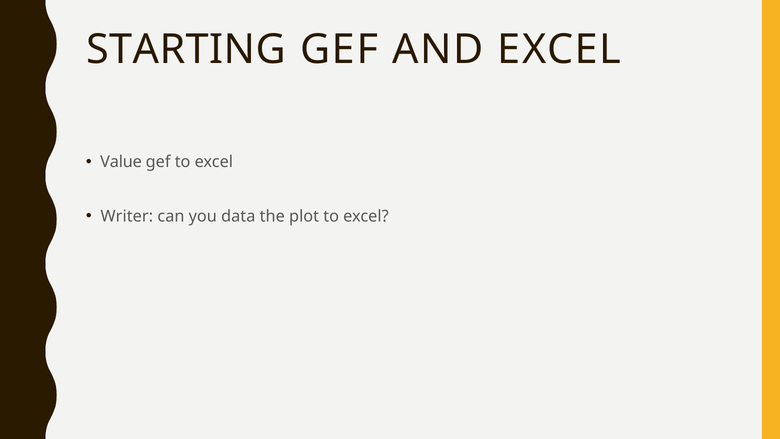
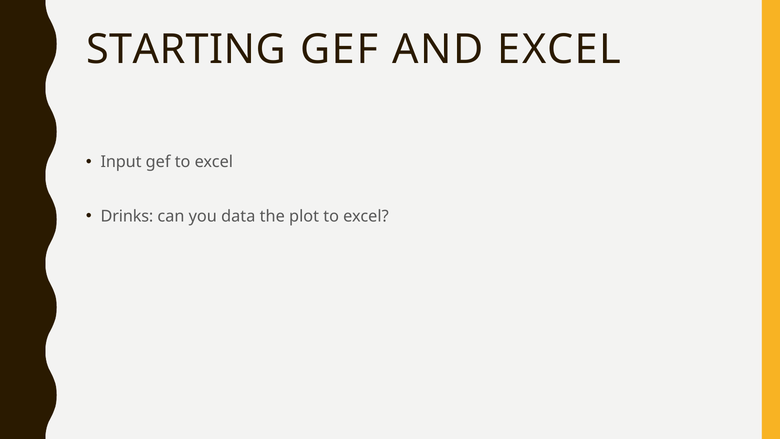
Value: Value -> Input
Writer: Writer -> Drinks
